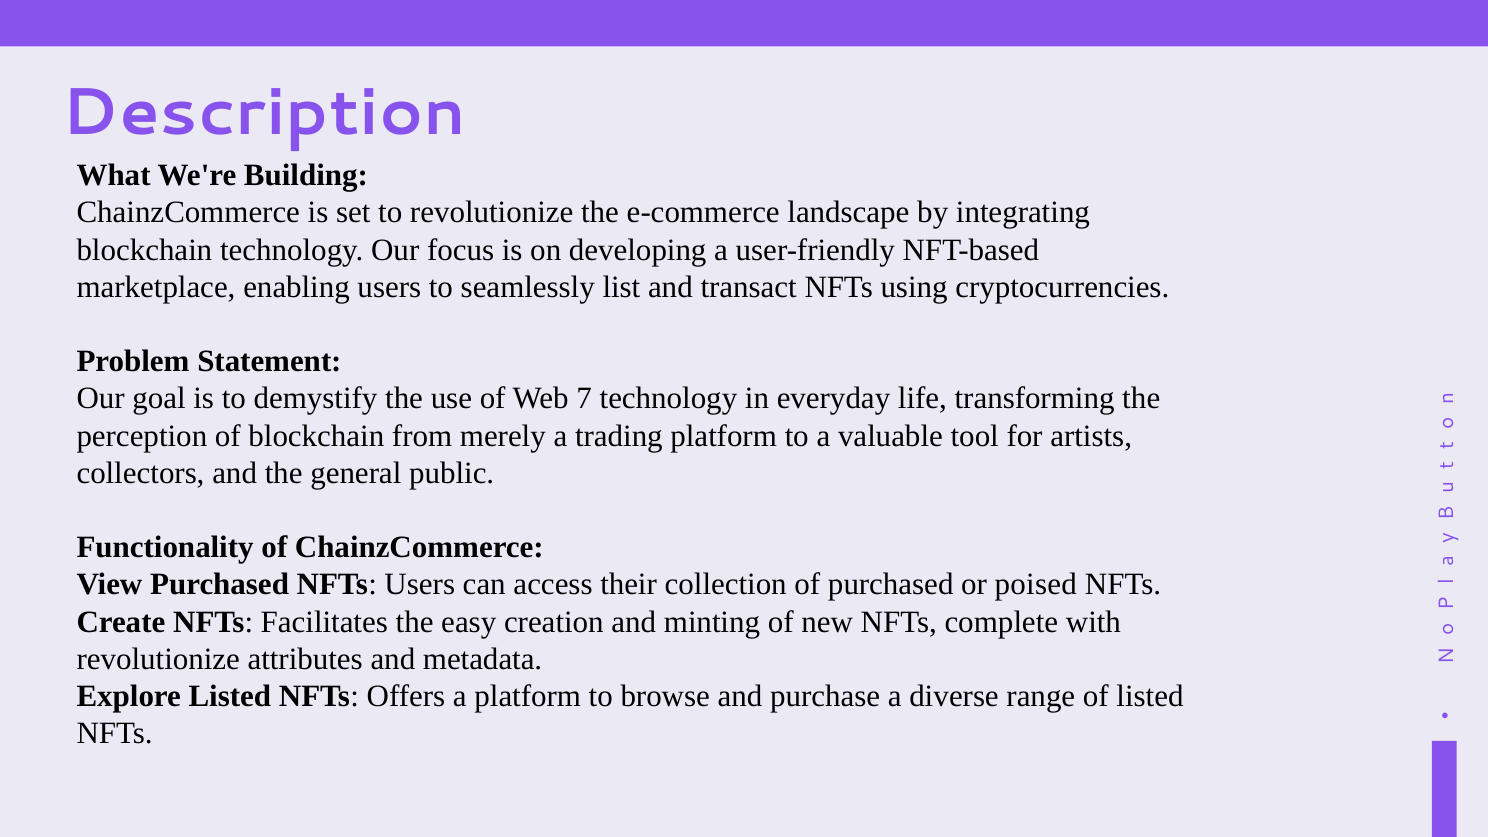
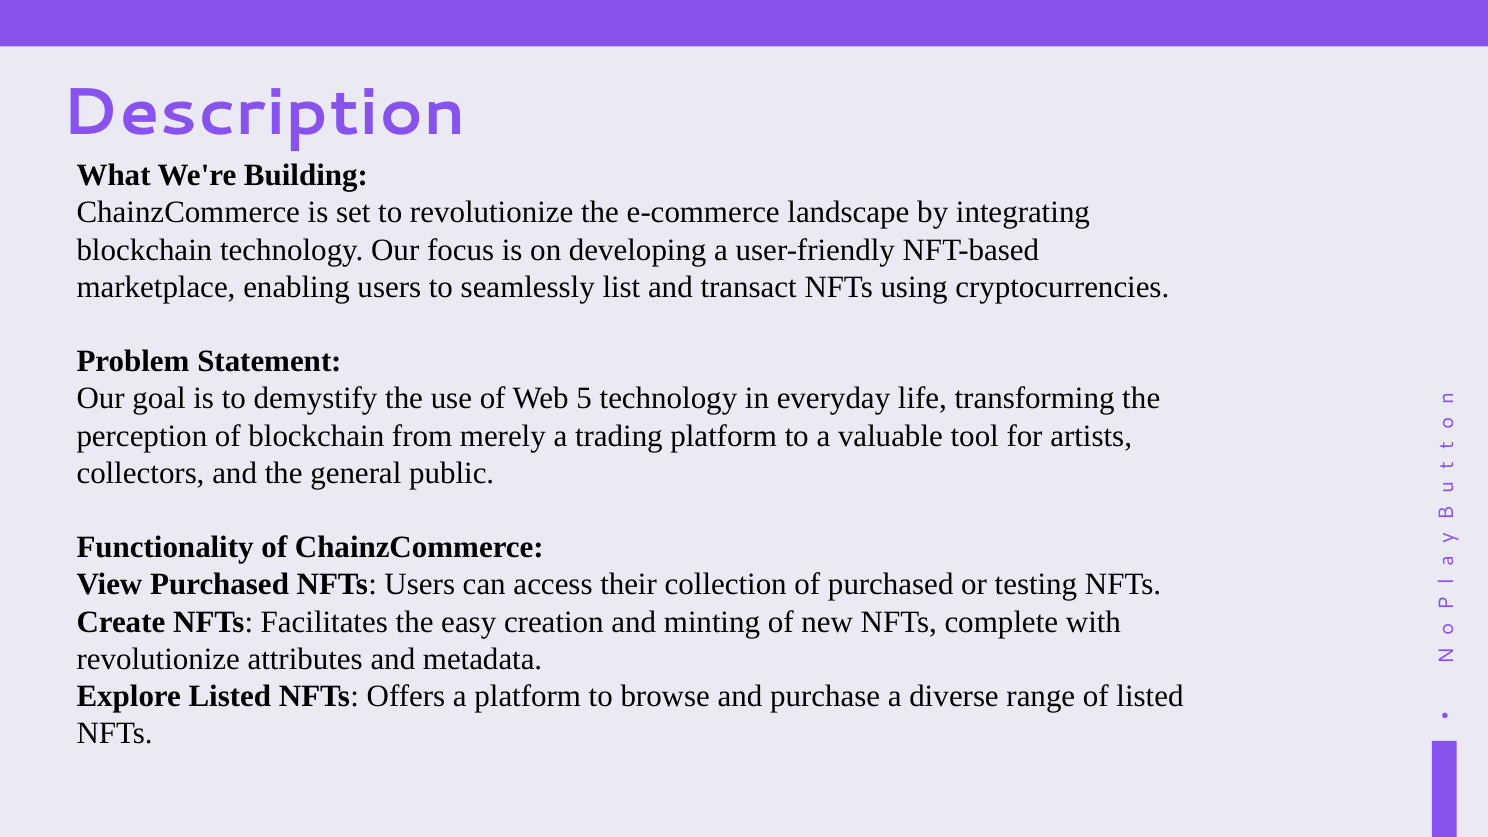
7: 7 -> 5
poised: poised -> testing
